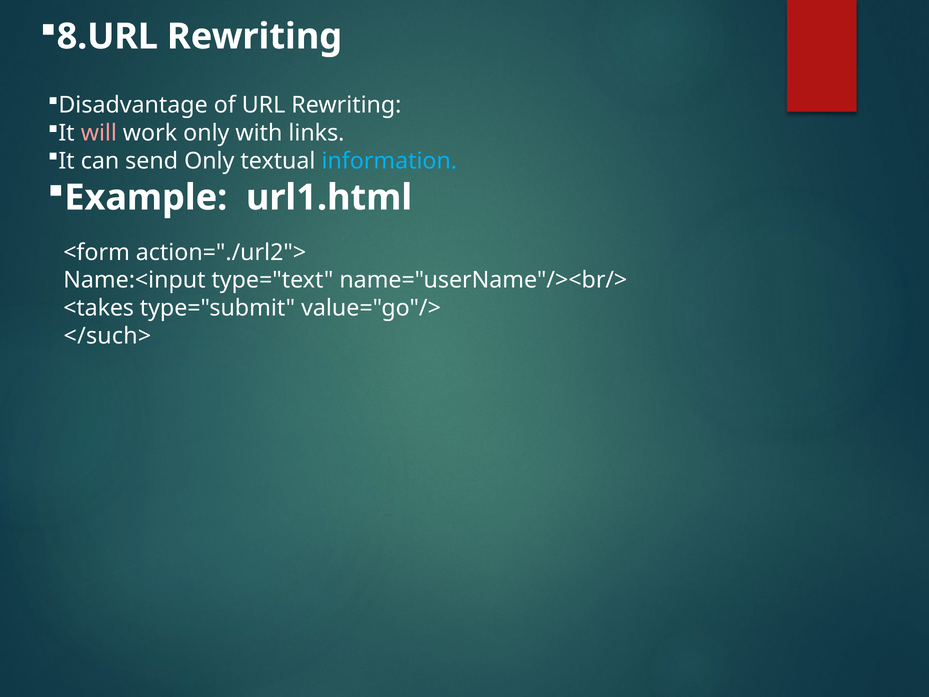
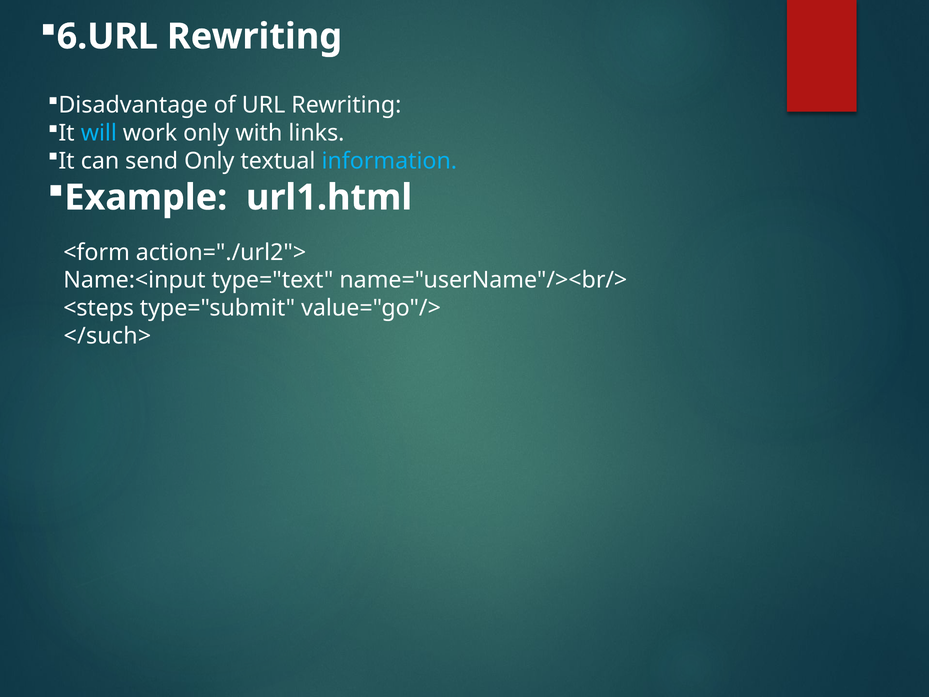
8.URL: 8.URL -> 6.URL
will colour: pink -> light blue
<takes: <takes -> <steps
